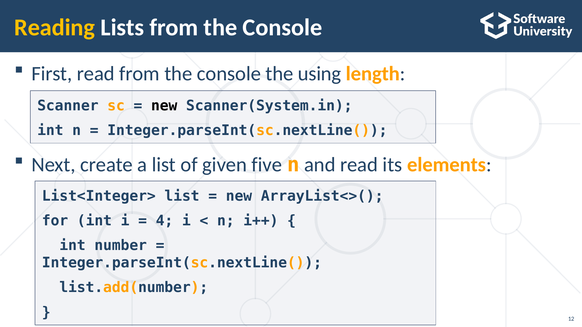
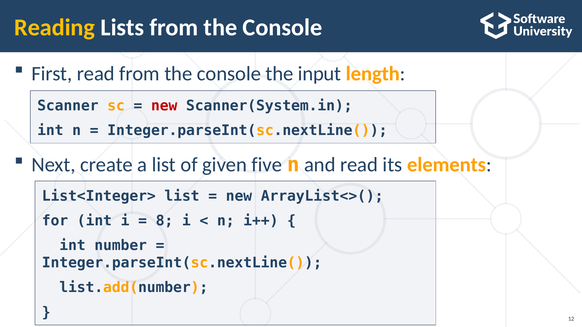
using: using -> input
new at (164, 106) colour: black -> red
4: 4 -> 8
